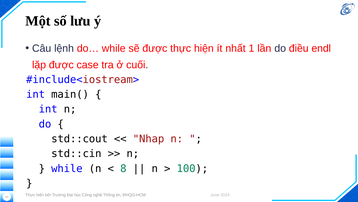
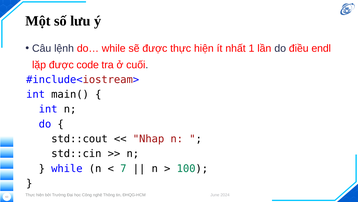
case: case -> code
8: 8 -> 7
